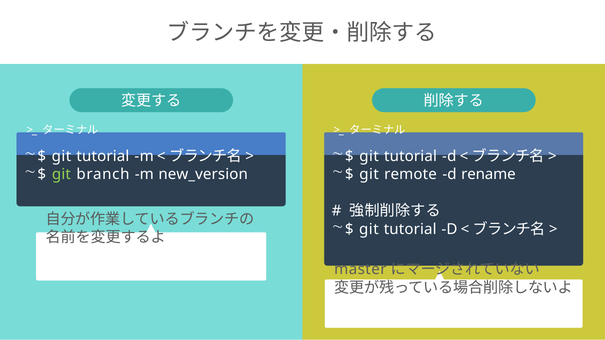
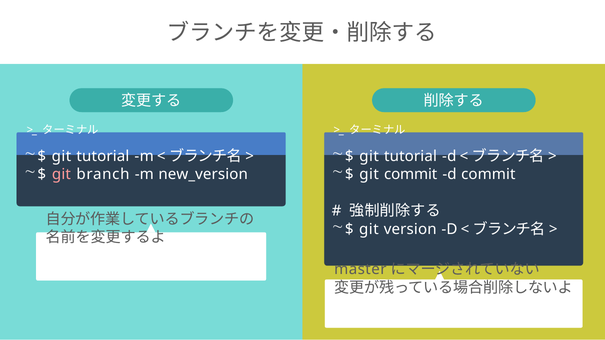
git at (61, 175) colour: light green -> pink
git remote: remote -> commit
d rename: rename -> commit
tutorial at (410, 229): tutorial -> version
